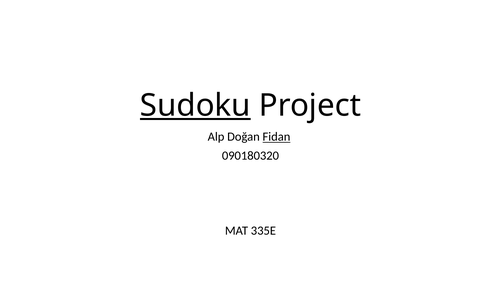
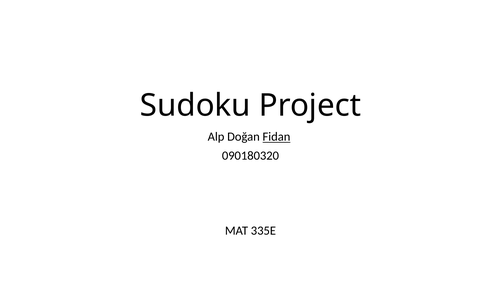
Sudoku underline: present -> none
